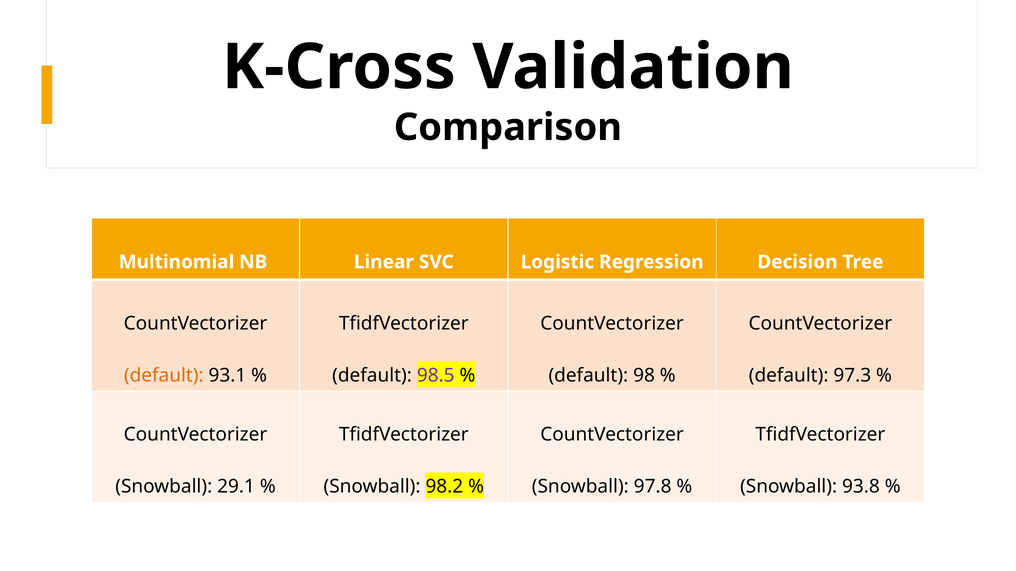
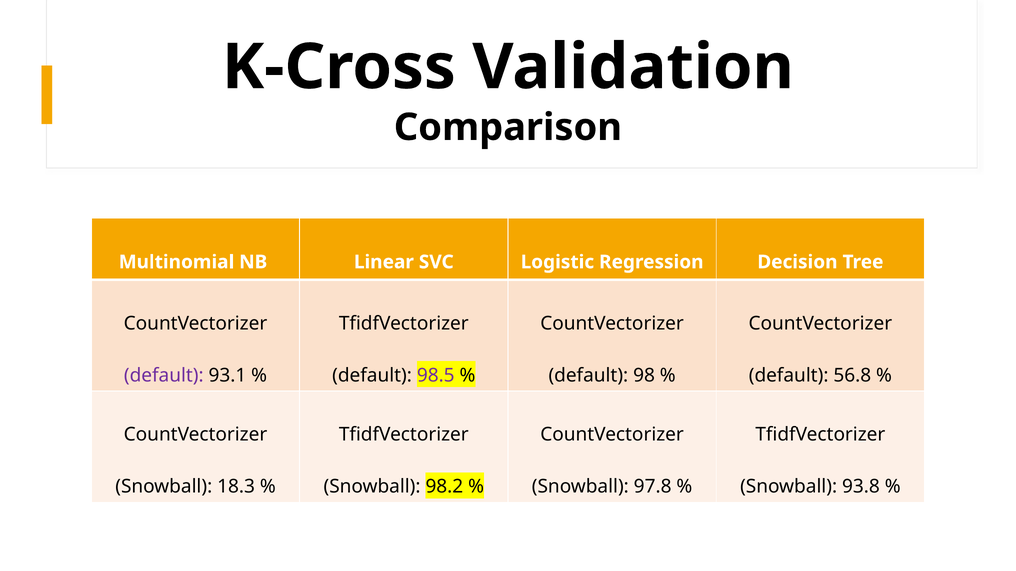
default at (164, 376) colour: orange -> purple
97.3: 97.3 -> 56.8
29.1: 29.1 -> 18.3
